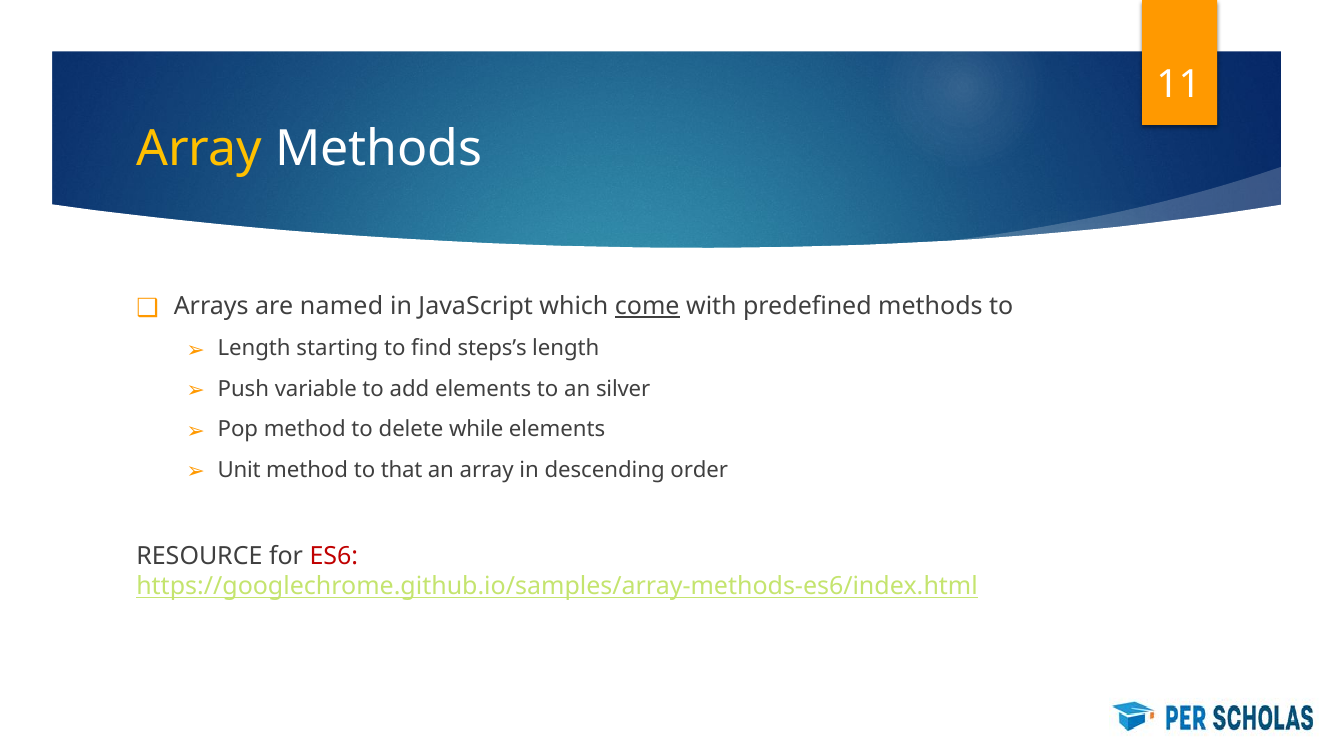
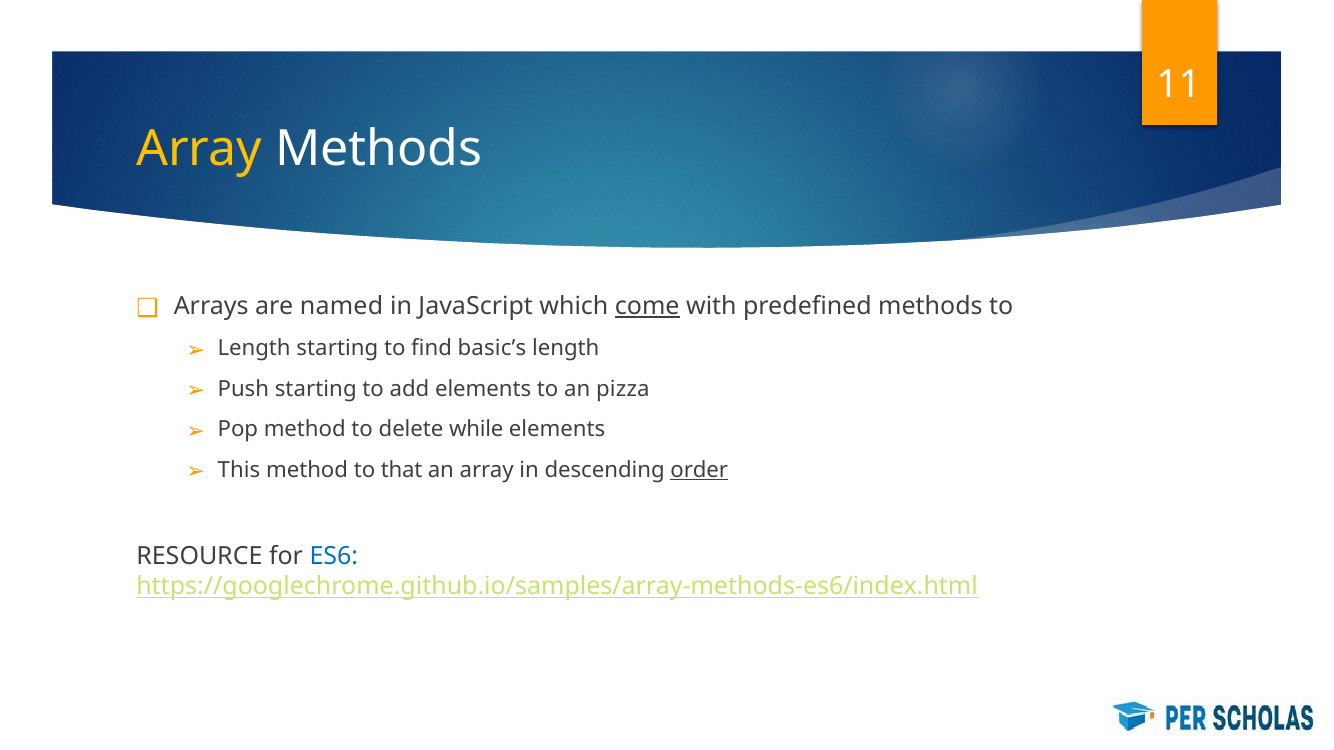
steps’s: steps’s -> basic’s
Push variable: variable -> starting
silver: silver -> pizza
Unit: Unit -> This
order underline: none -> present
ES6 colour: red -> blue
